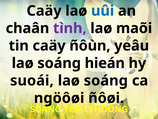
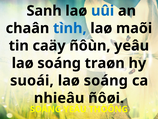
Caäy at (44, 11): Caäy -> Sanh
tình colour: purple -> blue
hieán: hieán -> traøn
ngöôøi: ngöôøi -> nhieâu
